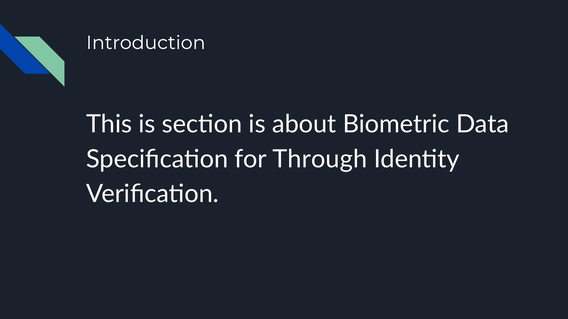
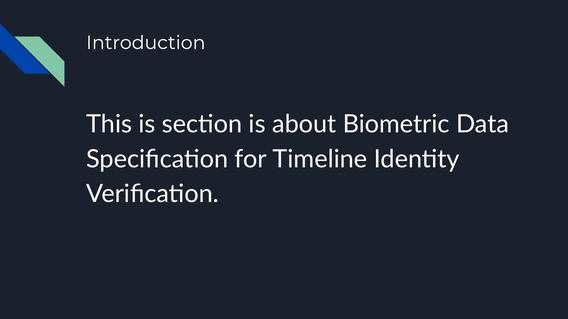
Through: Through -> Timeline
